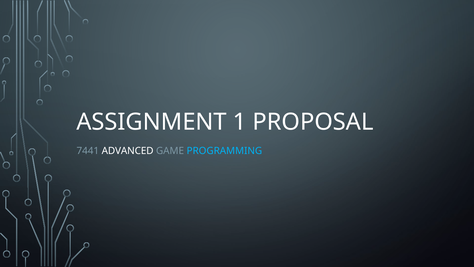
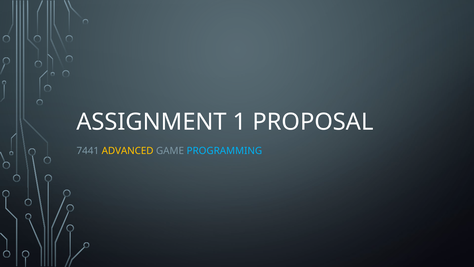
ADVANCED colour: white -> yellow
